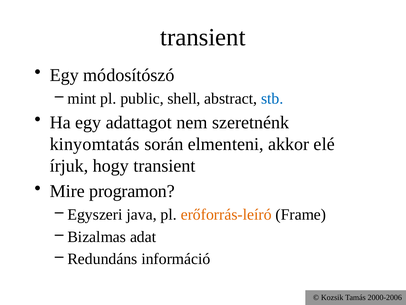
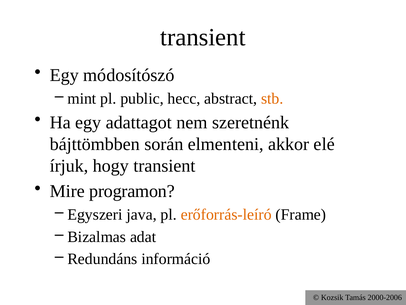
shell: shell -> hecc
stb colour: blue -> orange
kinyomtatás: kinyomtatás -> bájttömbben
